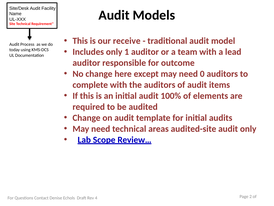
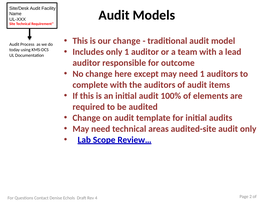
our receive: receive -> change
need 0: 0 -> 1
